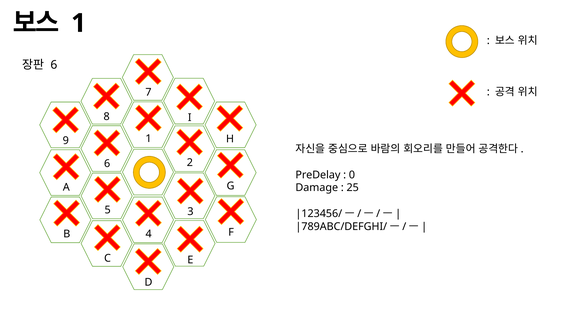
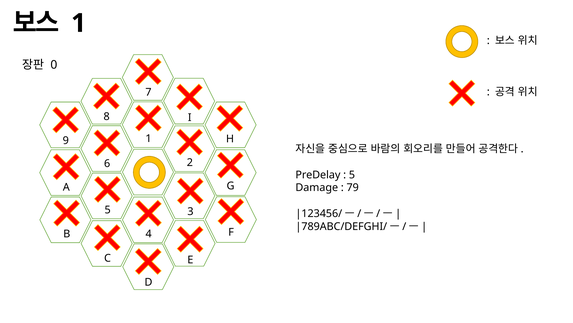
6 at (54, 65): 6 -> 0
0 at (352, 174): 0 -> 5
25: 25 -> 79
